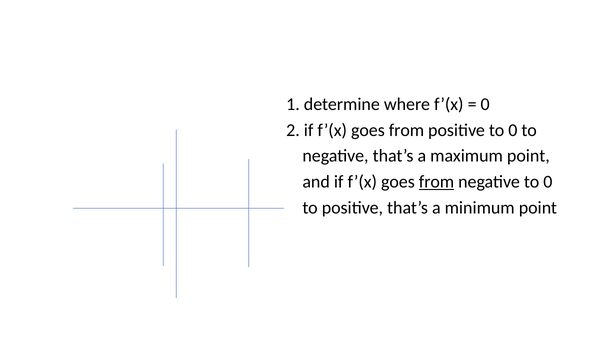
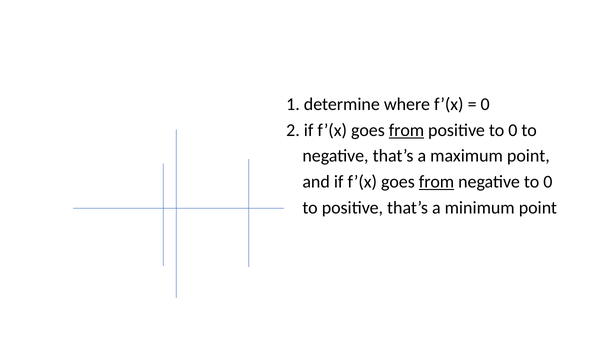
from at (406, 130) underline: none -> present
